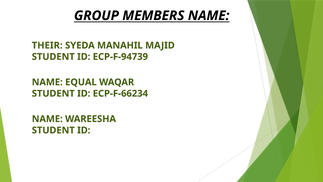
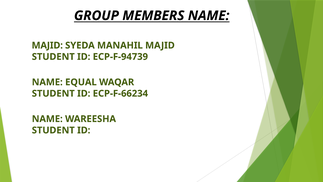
THEIR at (47, 45): THEIR -> MAJID
